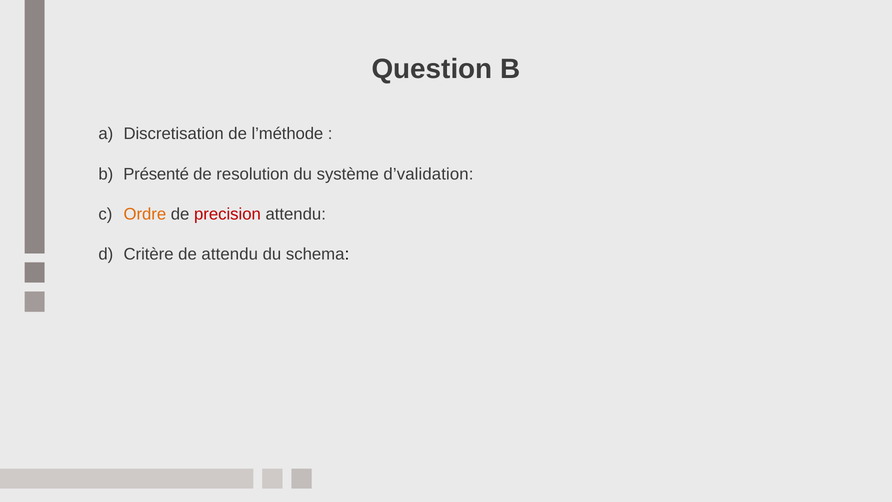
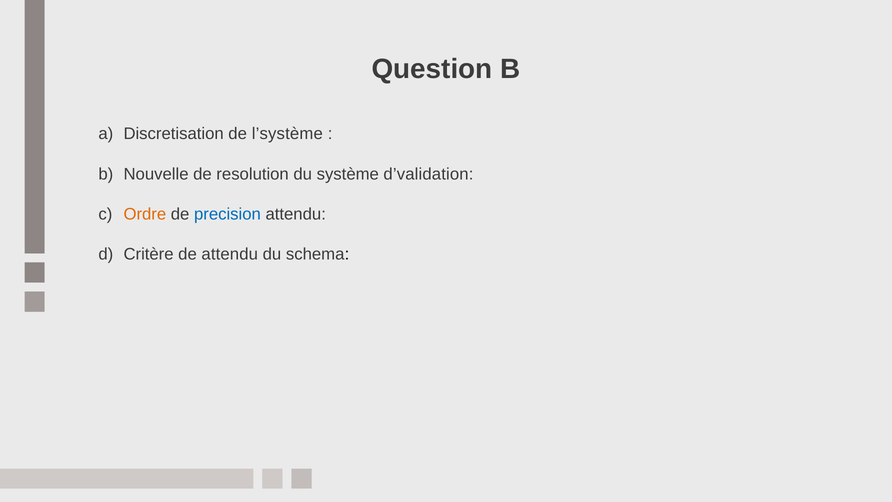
l’méthode: l’méthode -> l’système
Présenté: Présenté -> Nouvelle
precision colour: red -> blue
